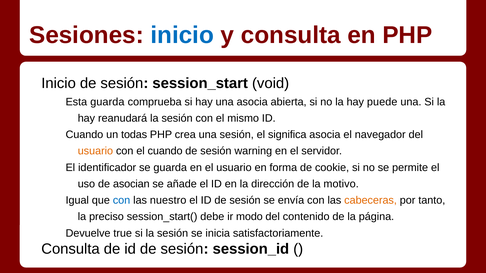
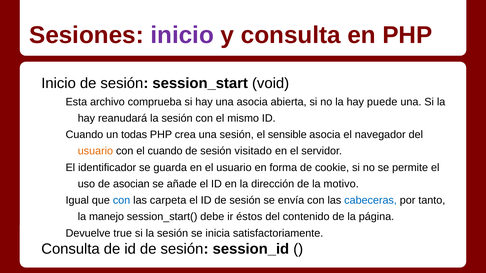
inicio at (182, 35) colour: blue -> purple
Esta guarda: guarda -> archivo
significa: significa -> sensible
warning: warning -> visitado
nuestro: nuestro -> carpeta
cabeceras colour: orange -> blue
preciso: preciso -> manejo
modo: modo -> éstos
